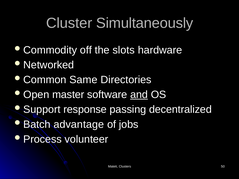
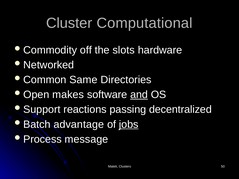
Simultaneously: Simultaneously -> Computational
master: master -> makes
response: response -> reactions
jobs underline: none -> present
volunteer: volunteer -> message
